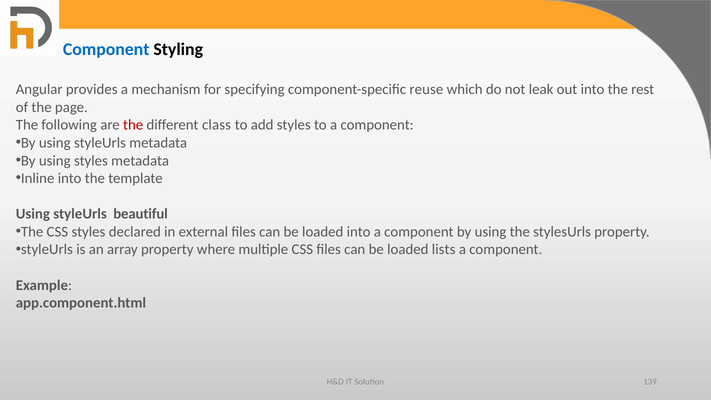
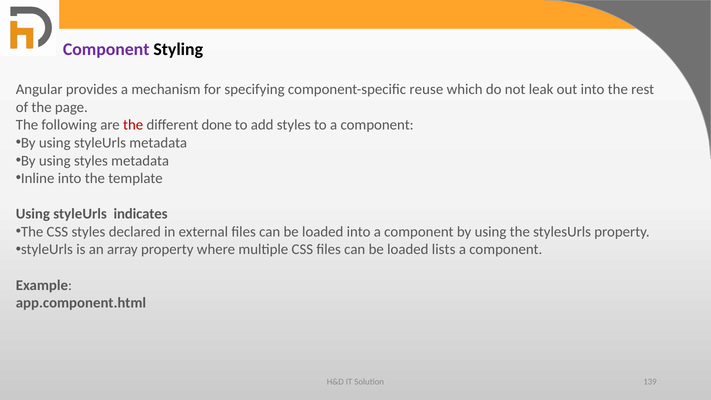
Component at (106, 50) colour: blue -> purple
class: class -> done
beautiful: beautiful -> indicates
